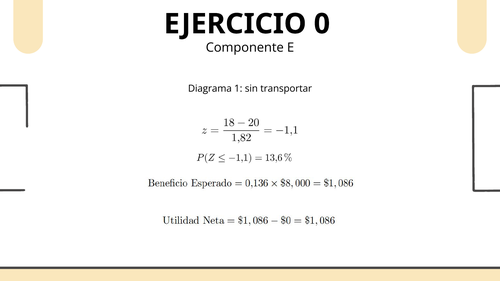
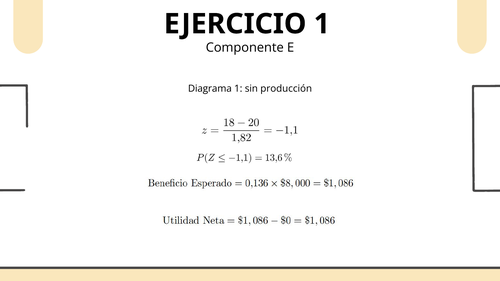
0 at (322, 24): 0 -> 1
transportar: transportar -> producción
